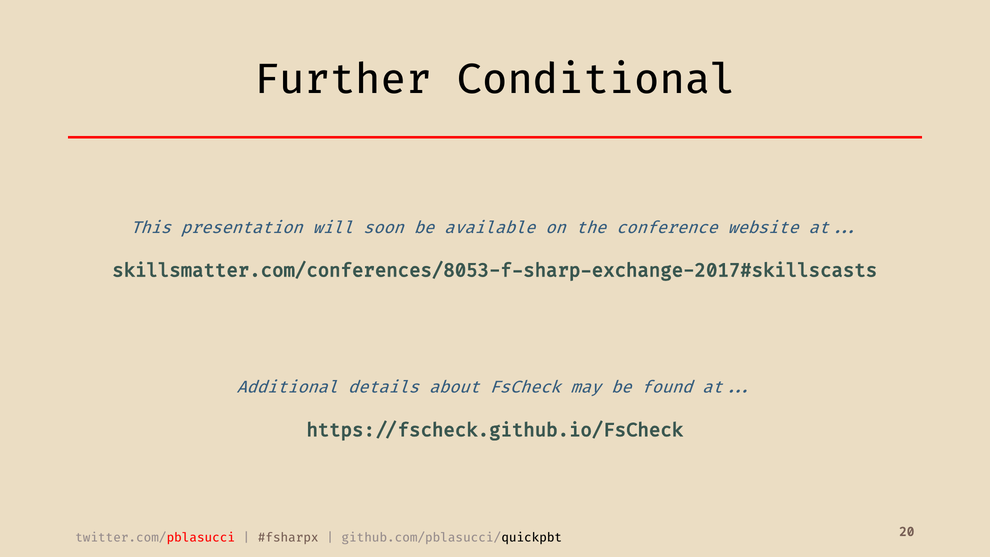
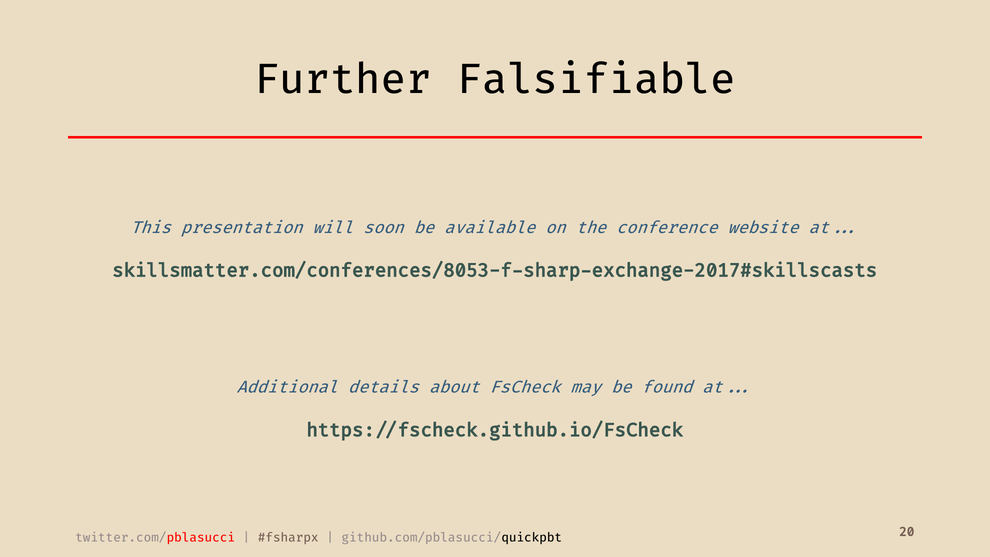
Conditional: Conditional -> Falsifiable
